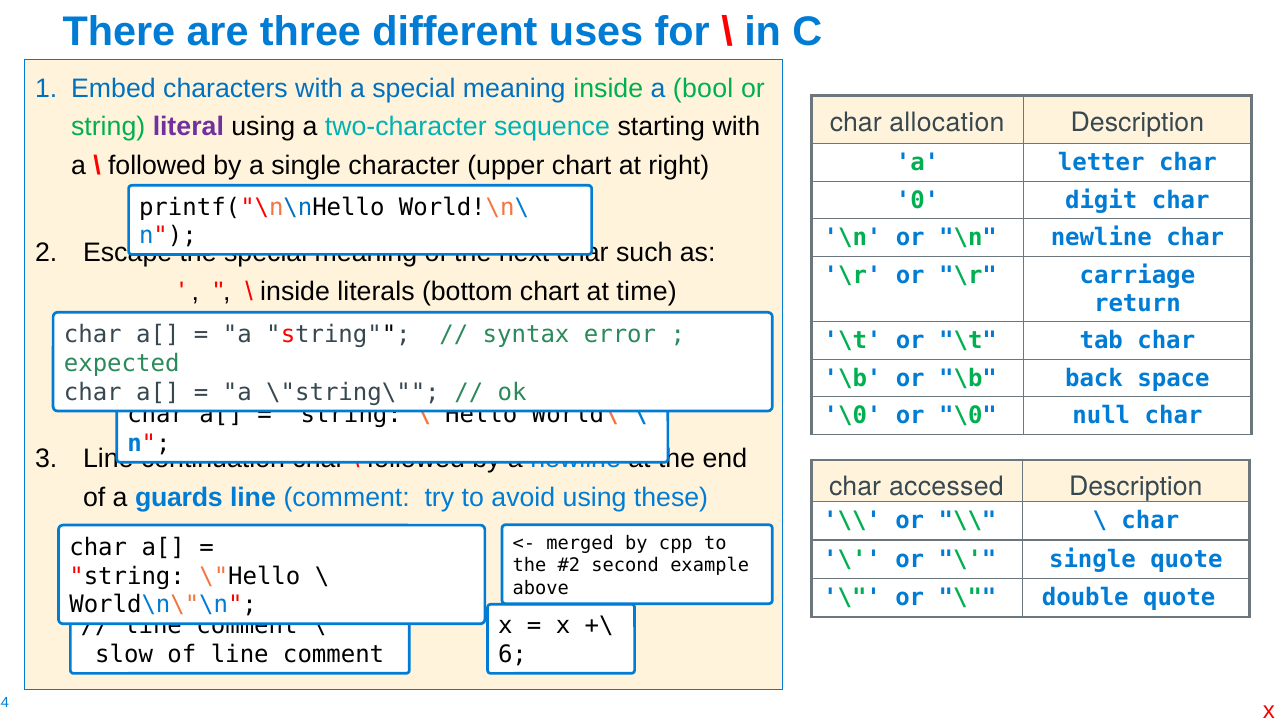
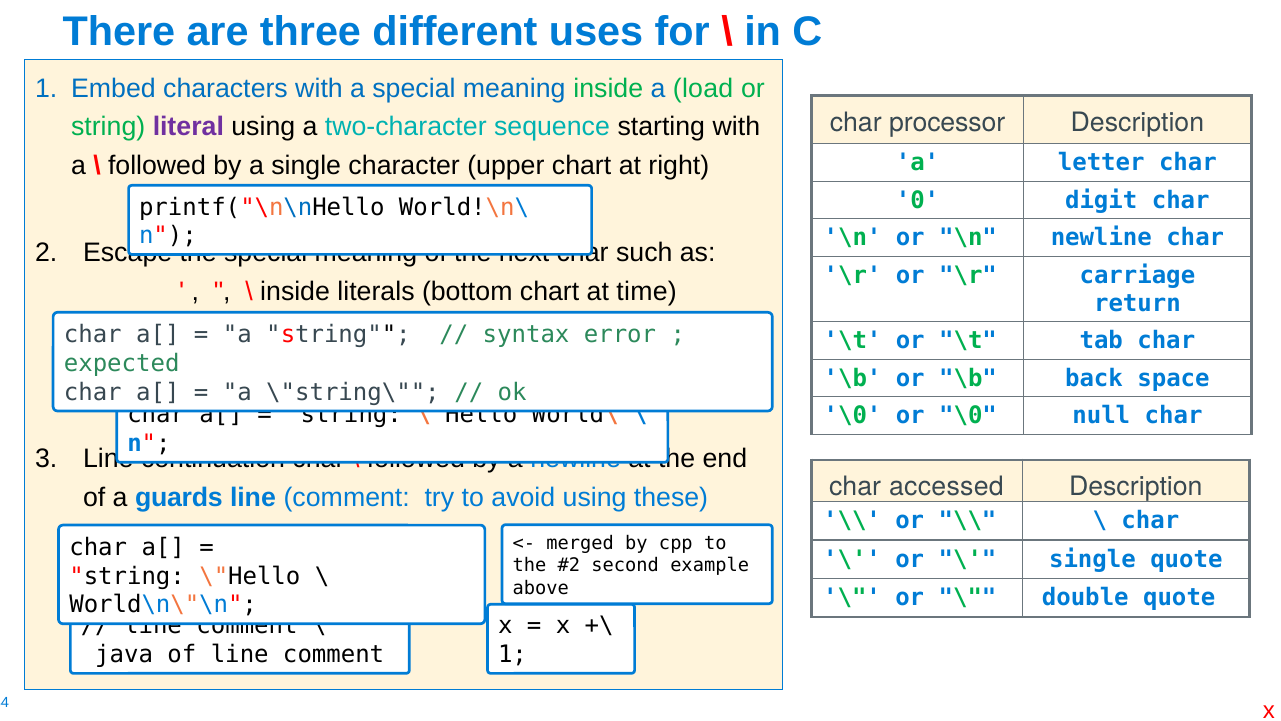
bool: bool -> load
allocation: allocation -> processor
slow: slow -> java
6 at (512, 654): 6 -> 1
